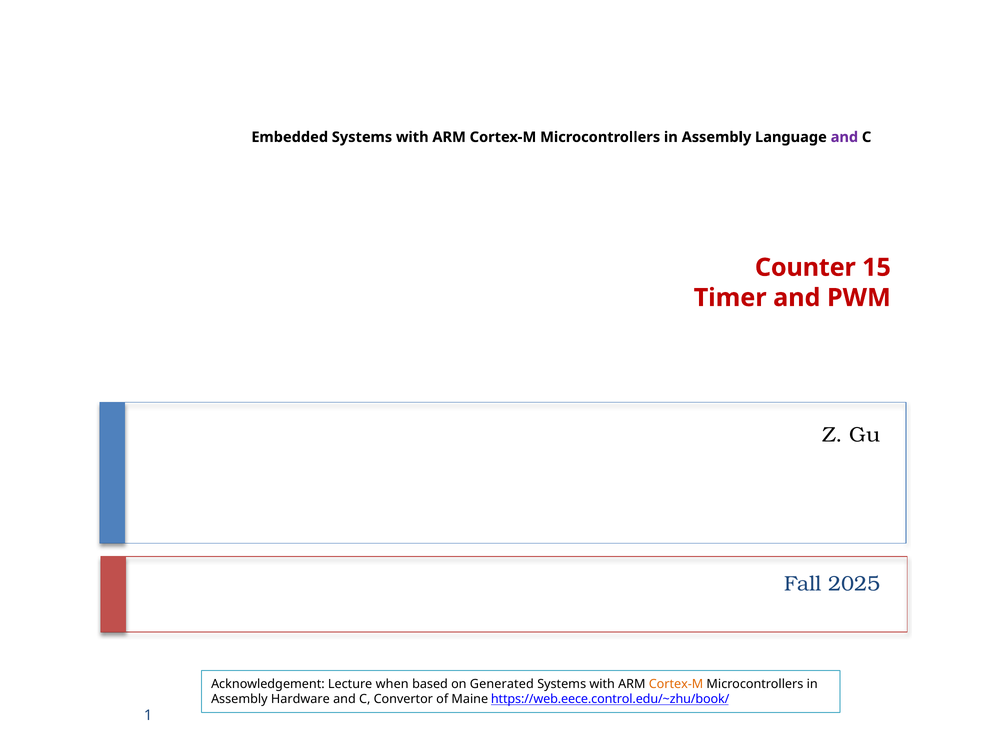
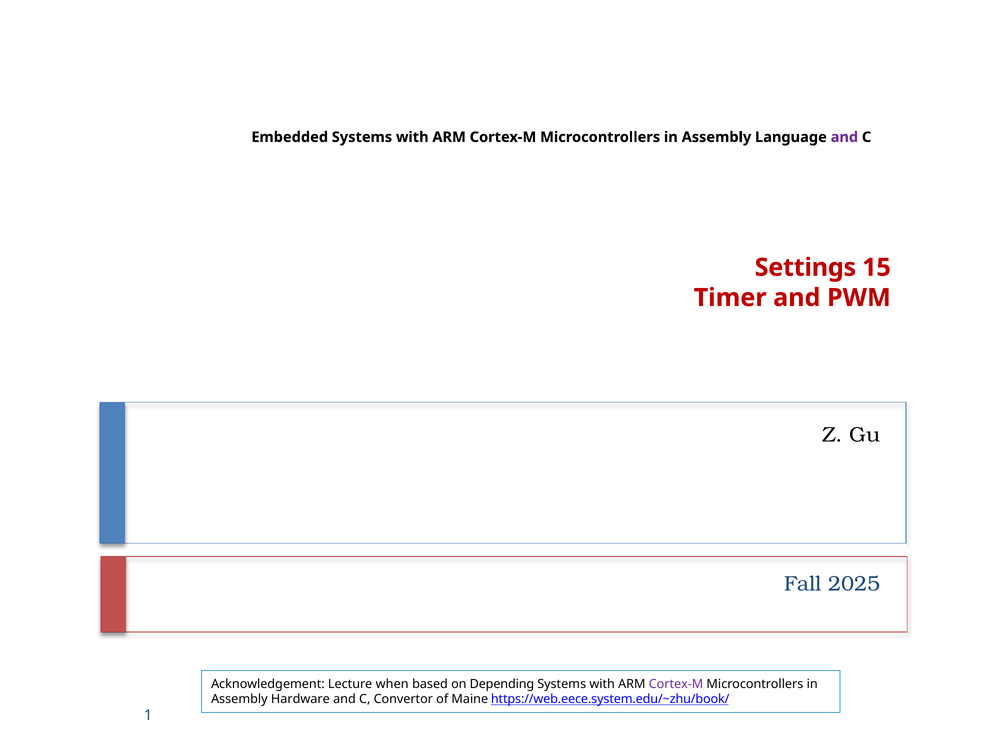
Counter: Counter -> Settings
Generated: Generated -> Depending
Cortex-M at (676, 684) colour: orange -> purple
https://web.eece.control.edu/~zhu/book/: https://web.eece.control.edu/~zhu/book/ -> https://web.eece.system.edu/~zhu/book/
